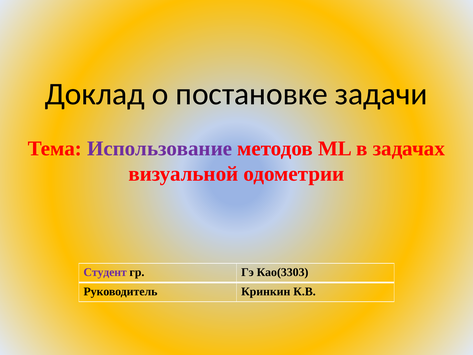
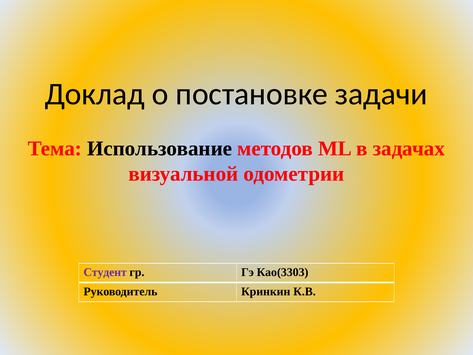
Использование colour: purple -> black
